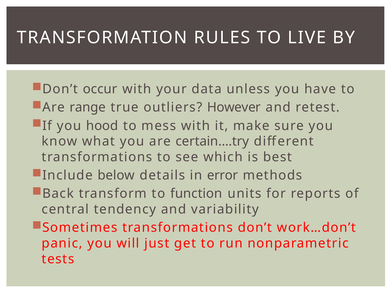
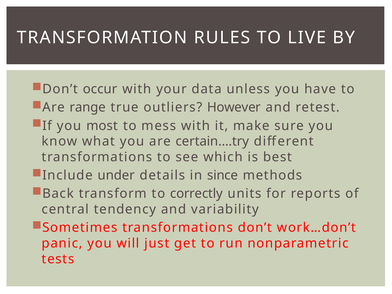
hood: hood -> most
below: below -> under
error: error -> since
function: function -> correctly
